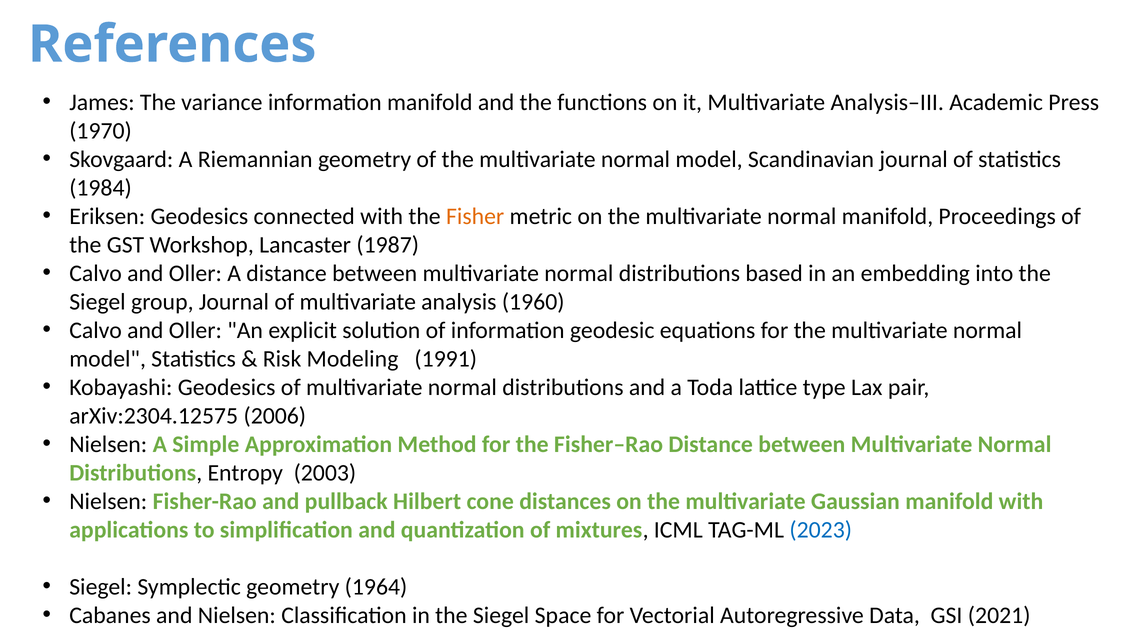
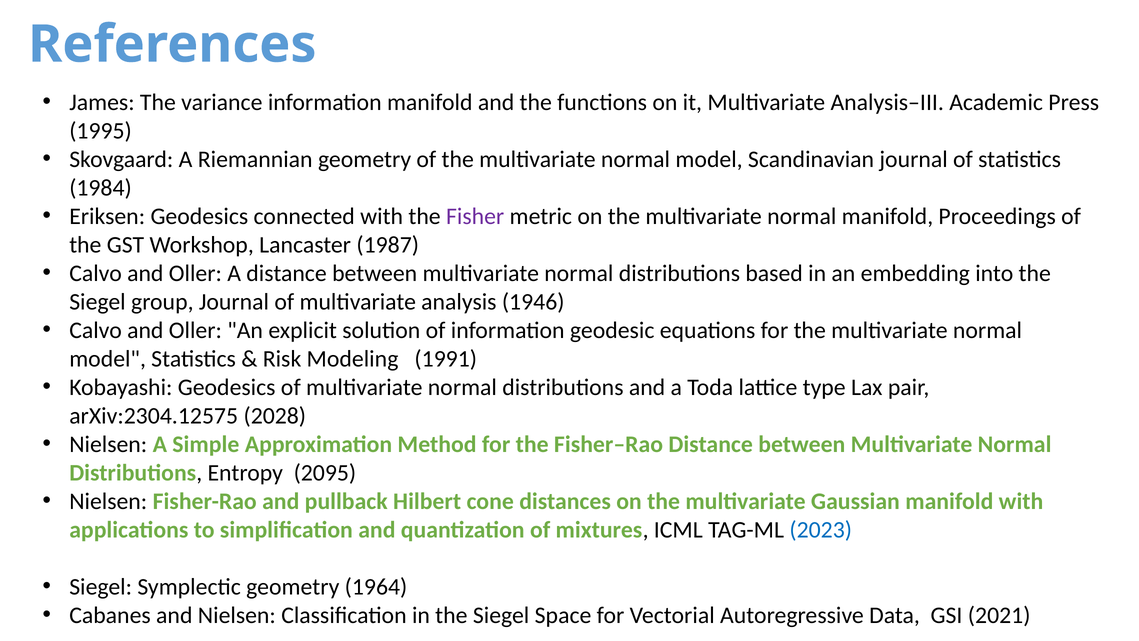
1970: 1970 -> 1995
Fisher colour: orange -> purple
1960: 1960 -> 1946
2006: 2006 -> 2028
2003: 2003 -> 2095
